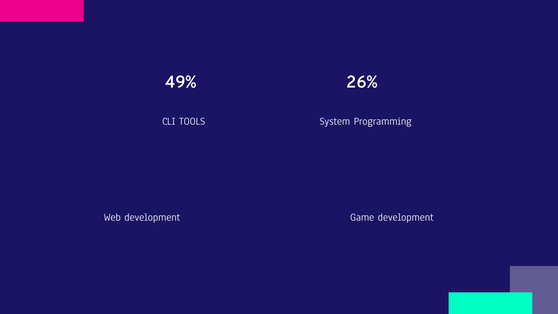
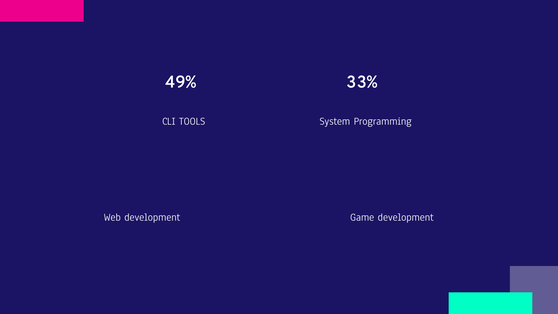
26%: 26% -> 33%
